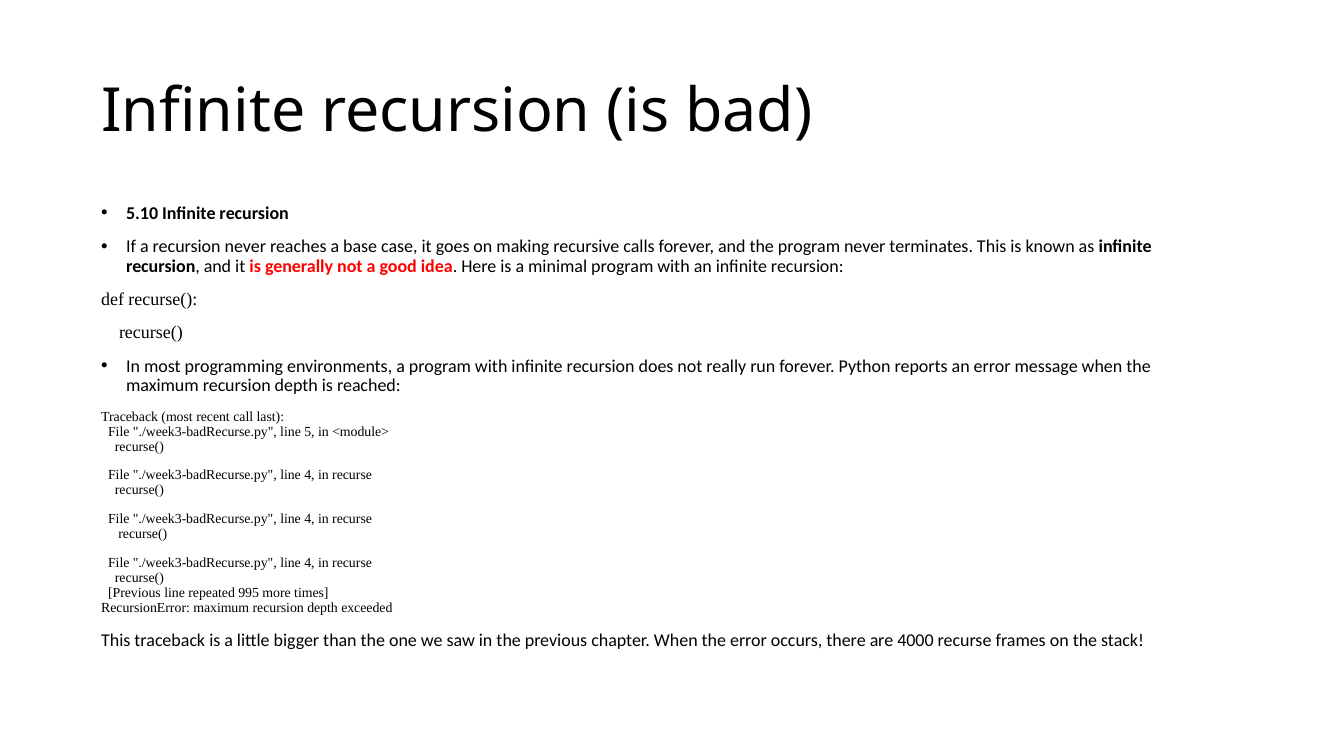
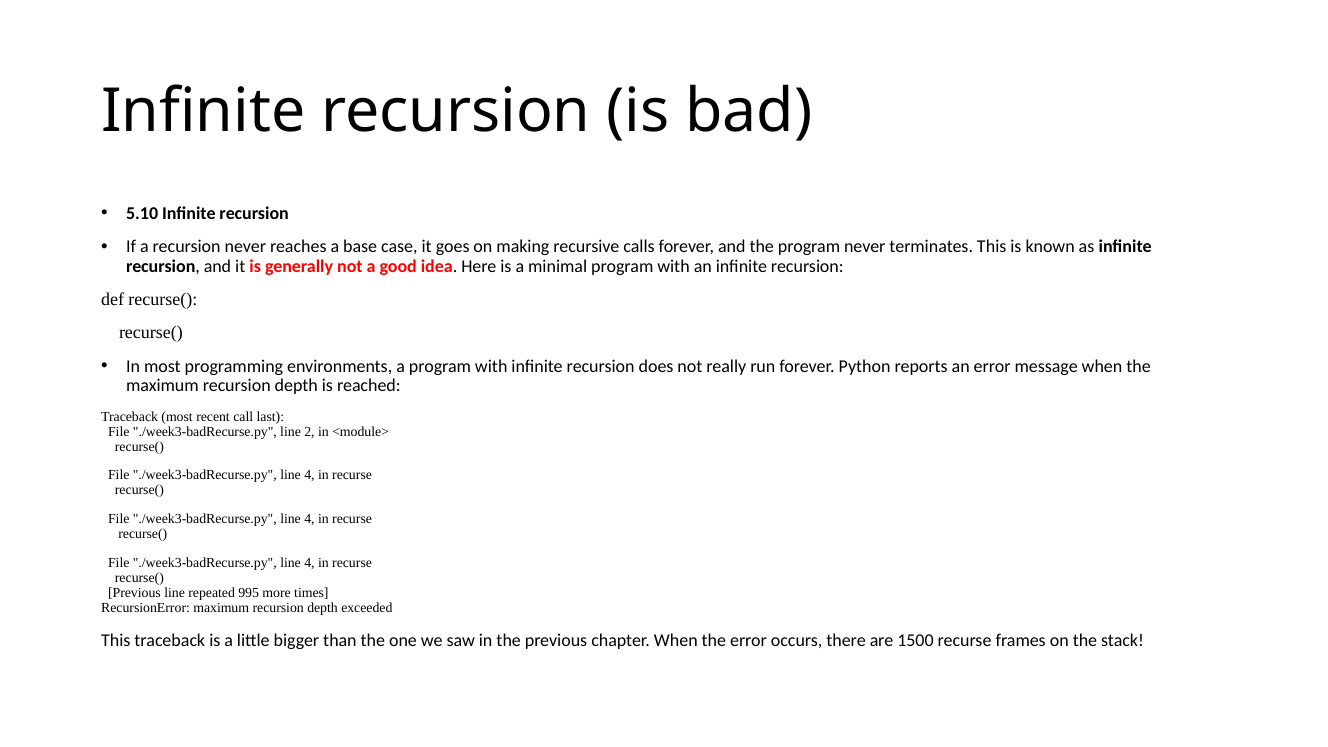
5: 5 -> 2
4000: 4000 -> 1500
